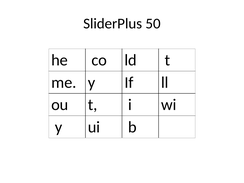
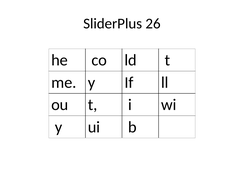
50: 50 -> 26
